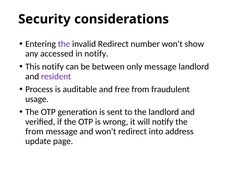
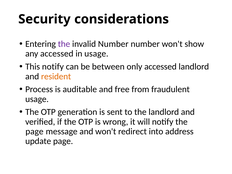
invalid Redirect: Redirect -> Number
in notify: notify -> usage
only message: message -> accessed
resident colour: purple -> orange
from at (34, 131): from -> page
